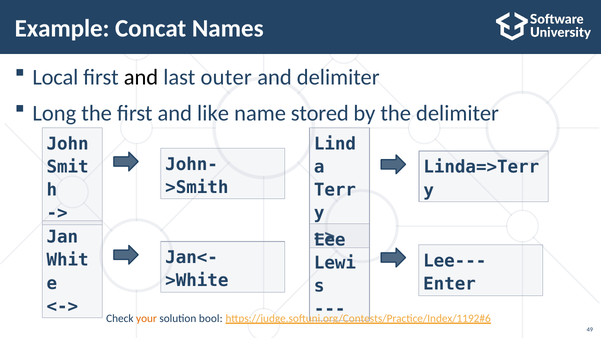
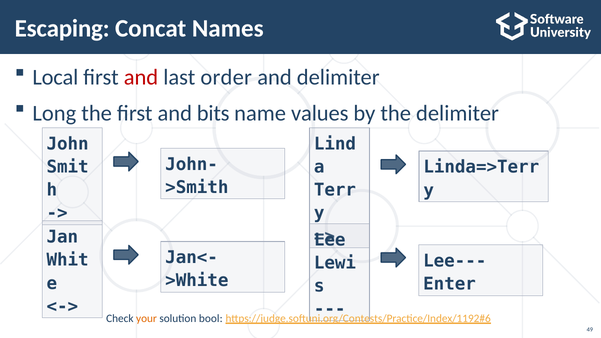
Example: Example -> Escaping
and at (141, 77) colour: black -> red
outer: outer -> order
like: like -> bits
stored: stored -> values
